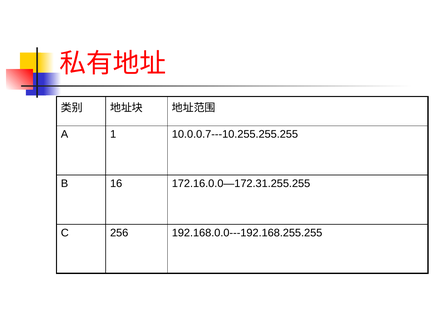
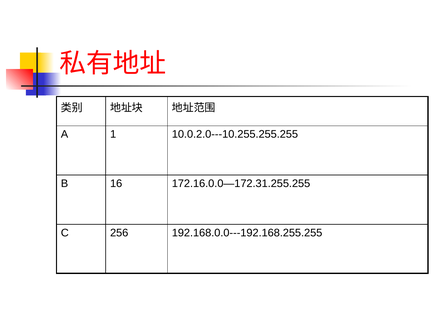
10.0.0.7---10.255.255.255: 10.0.0.7---10.255.255.255 -> 10.0.2.0---10.255.255.255
